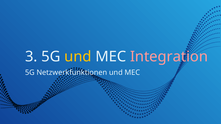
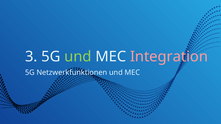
und at (78, 57) colour: yellow -> light green
